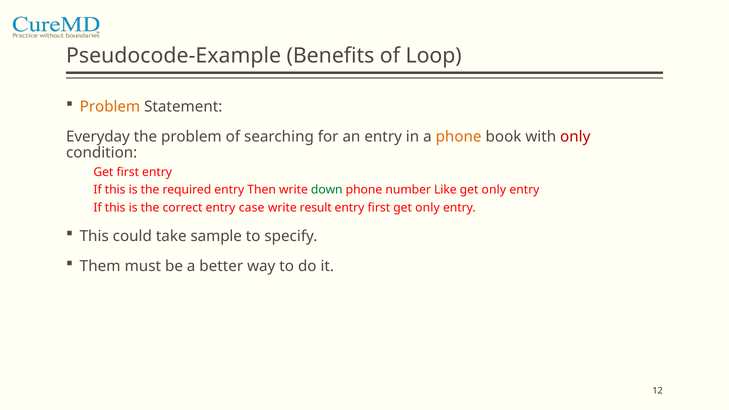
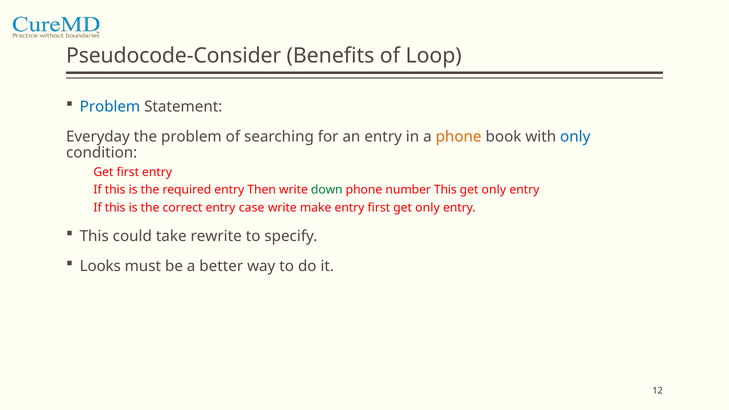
Pseudocode-Example: Pseudocode-Example -> Pseudocode-Consider
Problem at (110, 107) colour: orange -> blue
only at (575, 137) colour: red -> blue
number Like: Like -> This
result: result -> make
sample: sample -> rewrite
Them: Them -> Looks
